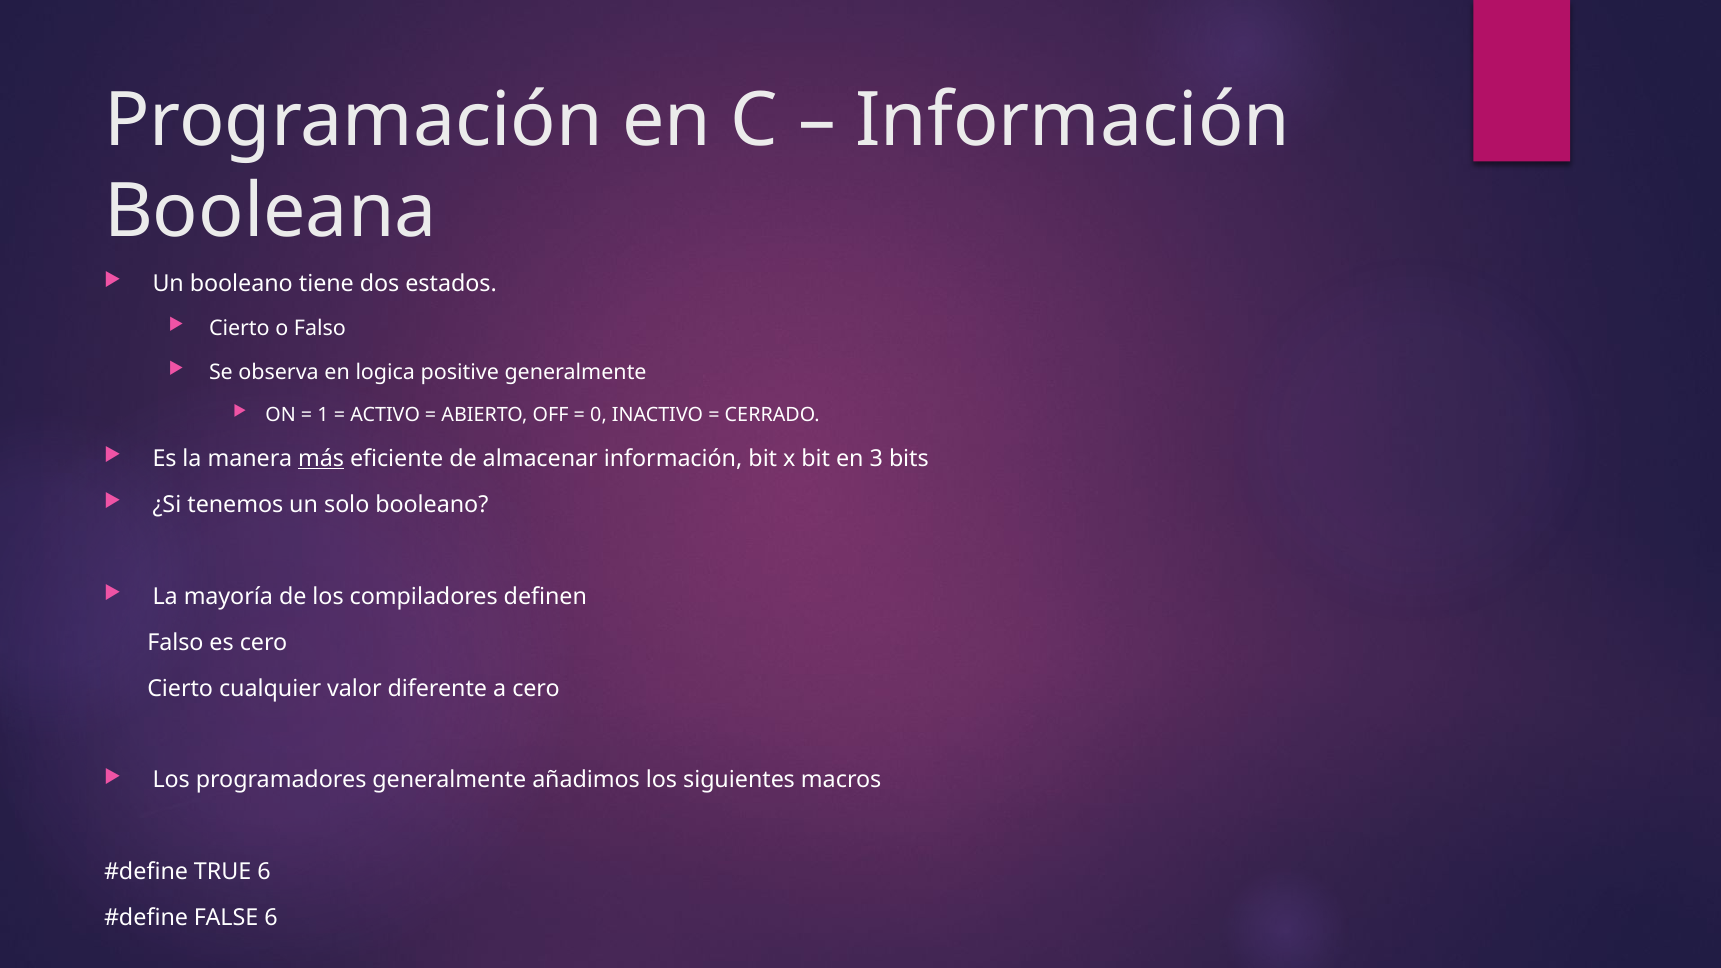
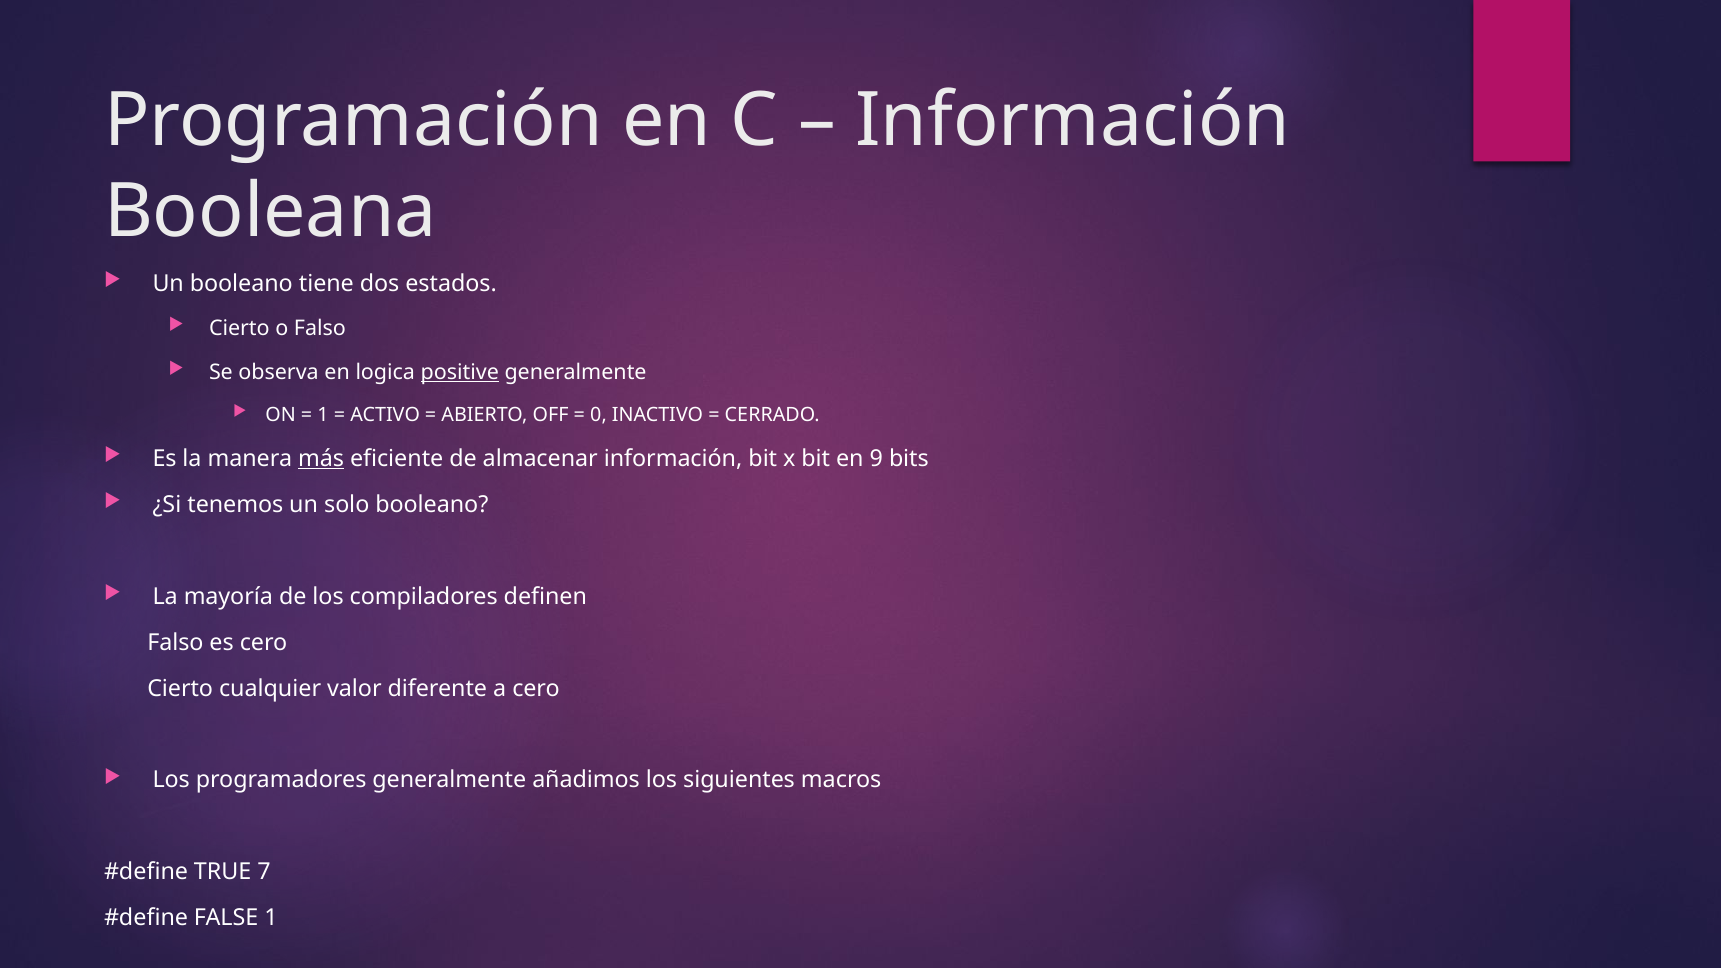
positive underline: none -> present
3: 3 -> 9
TRUE 6: 6 -> 7
FALSE 6: 6 -> 1
